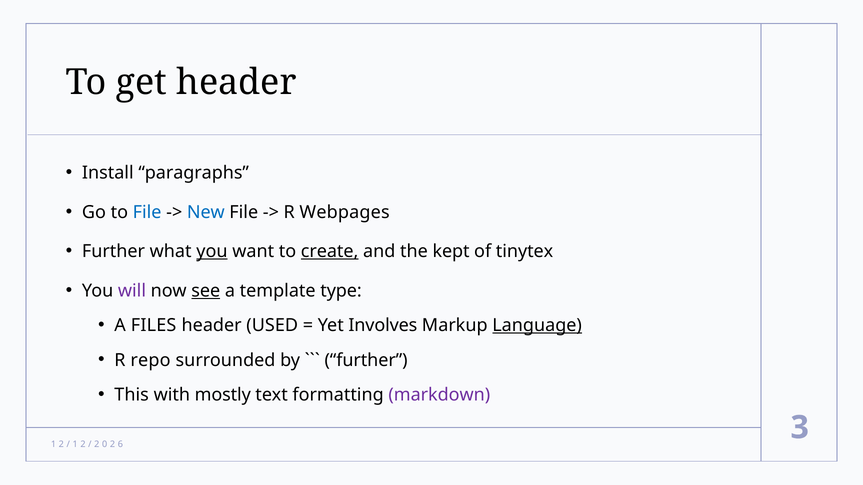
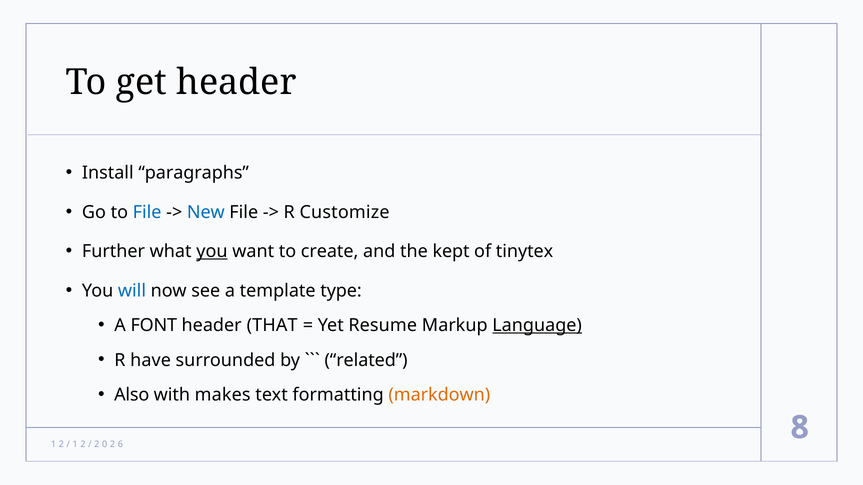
Webpages: Webpages -> Customize
create underline: present -> none
will colour: purple -> blue
see underline: present -> none
FILES: FILES -> FONT
USED: USED -> THAT
Involves: Involves -> Resume
repo: repo -> have
further at (366, 360): further -> related
This: This -> Also
mostly: mostly -> makes
markdown colour: purple -> orange
3: 3 -> 8
